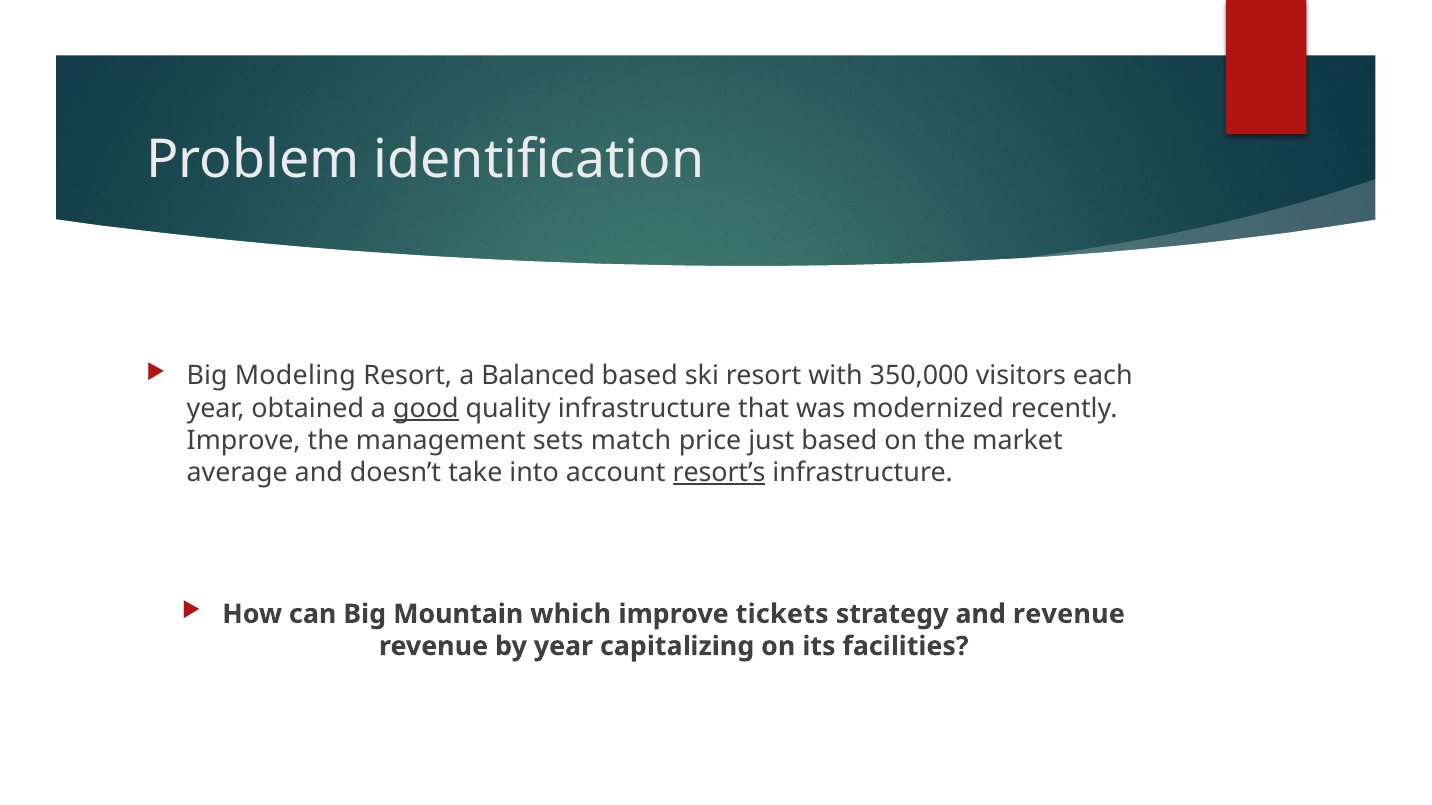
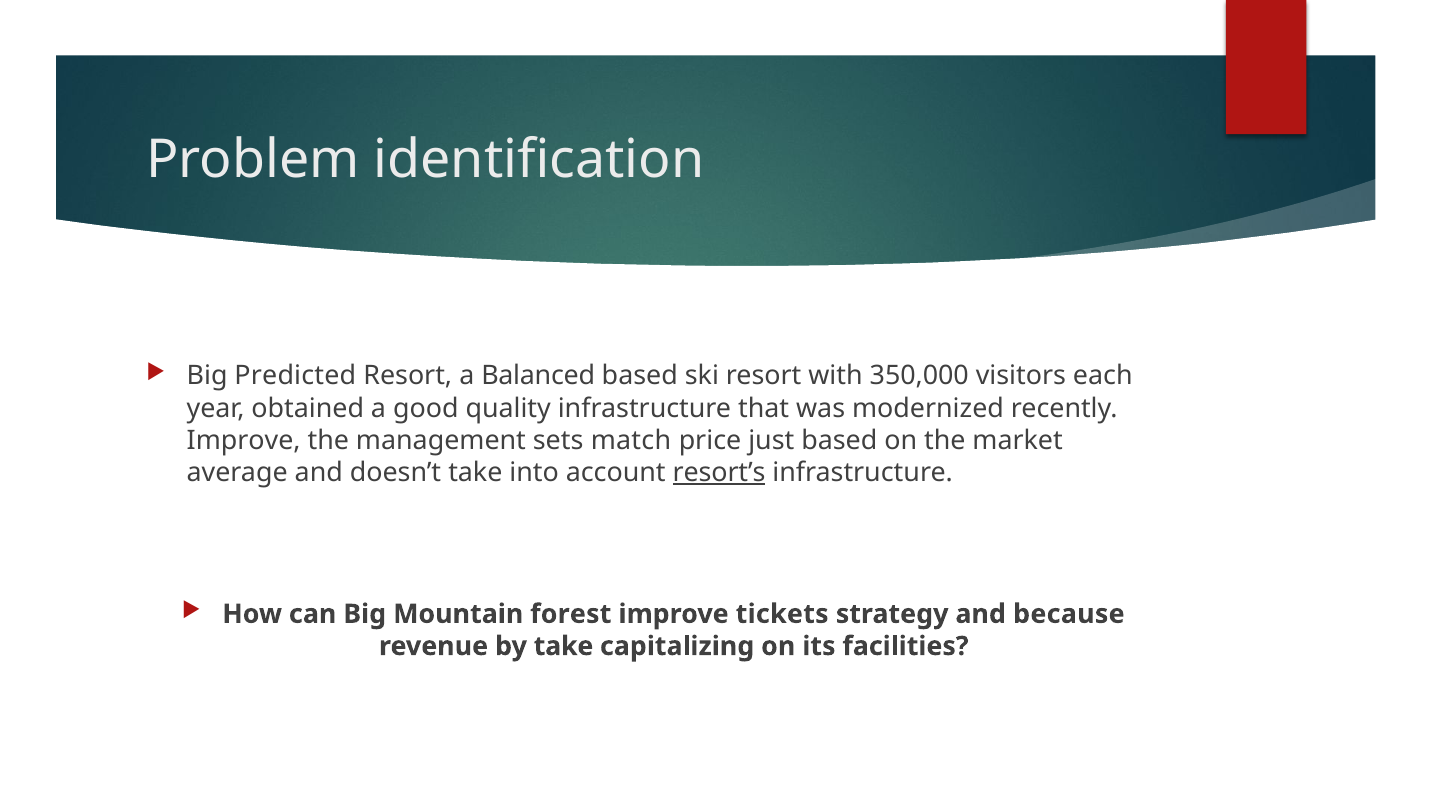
Modeling: Modeling -> Predicted
good underline: present -> none
which: which -> forest
and revenue: revenue -> because
by year: year -> take
